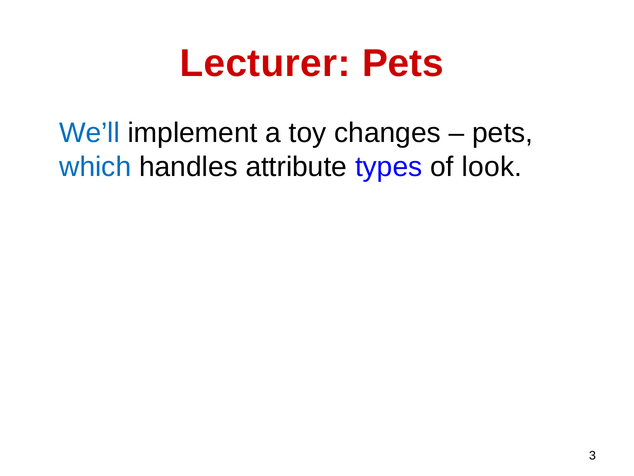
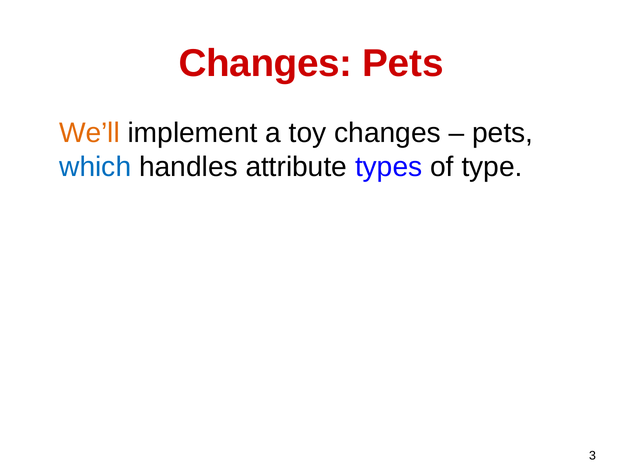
Lecturer at (265, 63): Lecturer -> Changes
We’ll colour: blue -> orange
look: look -> type
